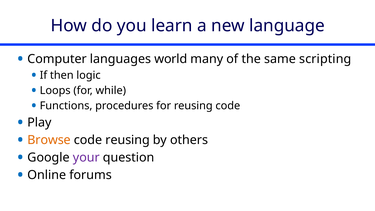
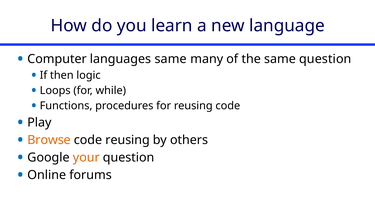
languages world: world -> same
same scripting: scripting -> question
your colour: purple -> orange
